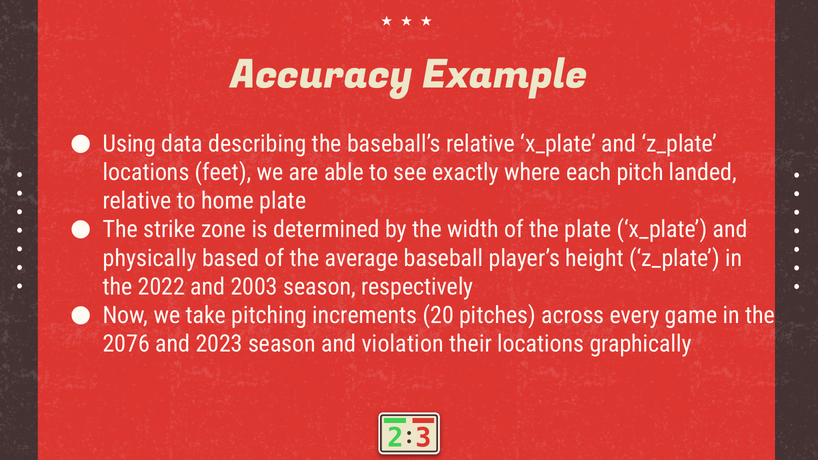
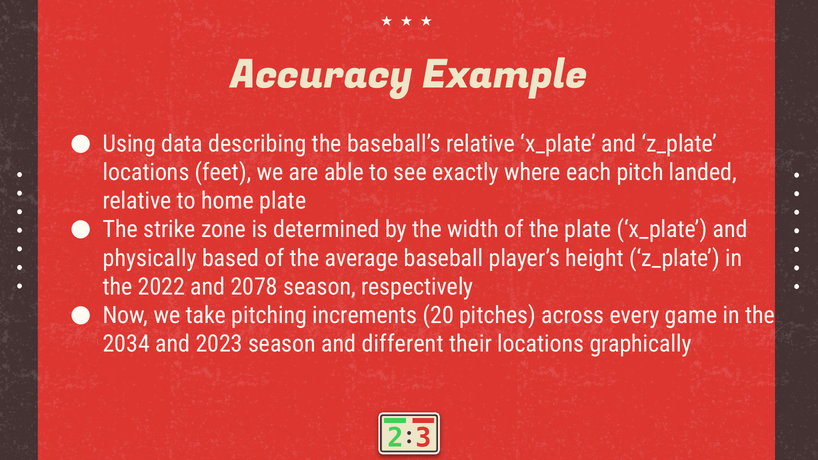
2003: 2003 -> 2078
2076: 2076 -> 2034
violation: violation -> different
